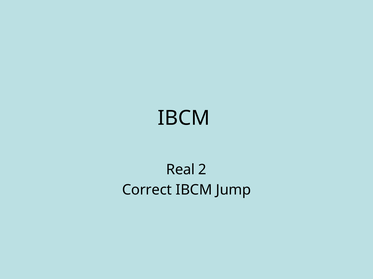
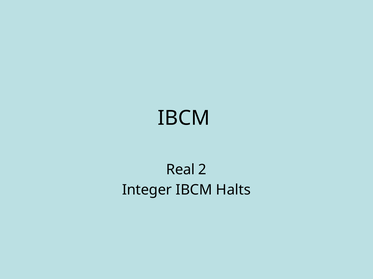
Correct: Correct -> Integer
Jump: Jump -> Halts
